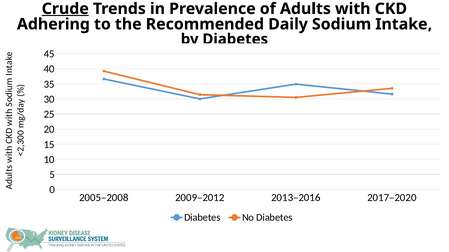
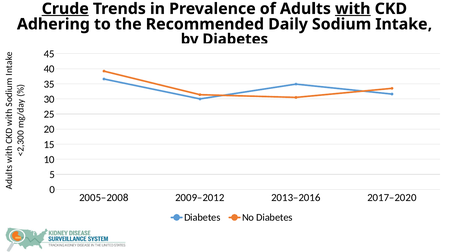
with underline: none -> present
